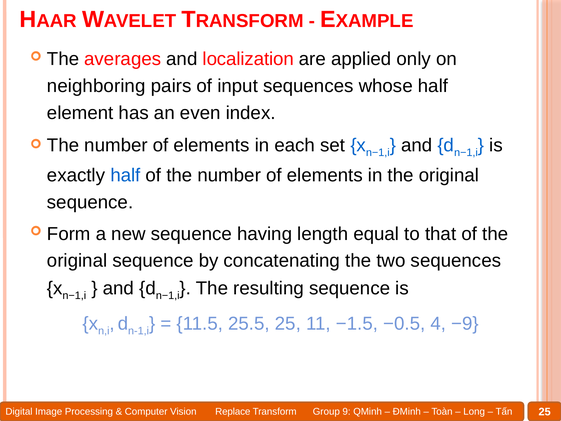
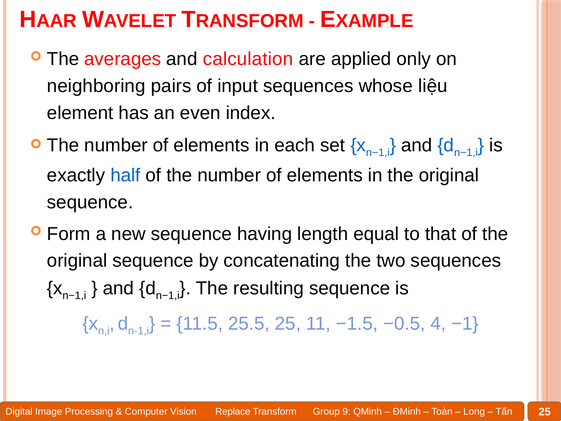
localization: localization -> calculation
whose half: half -> liệu
−9: −9 -> −1
